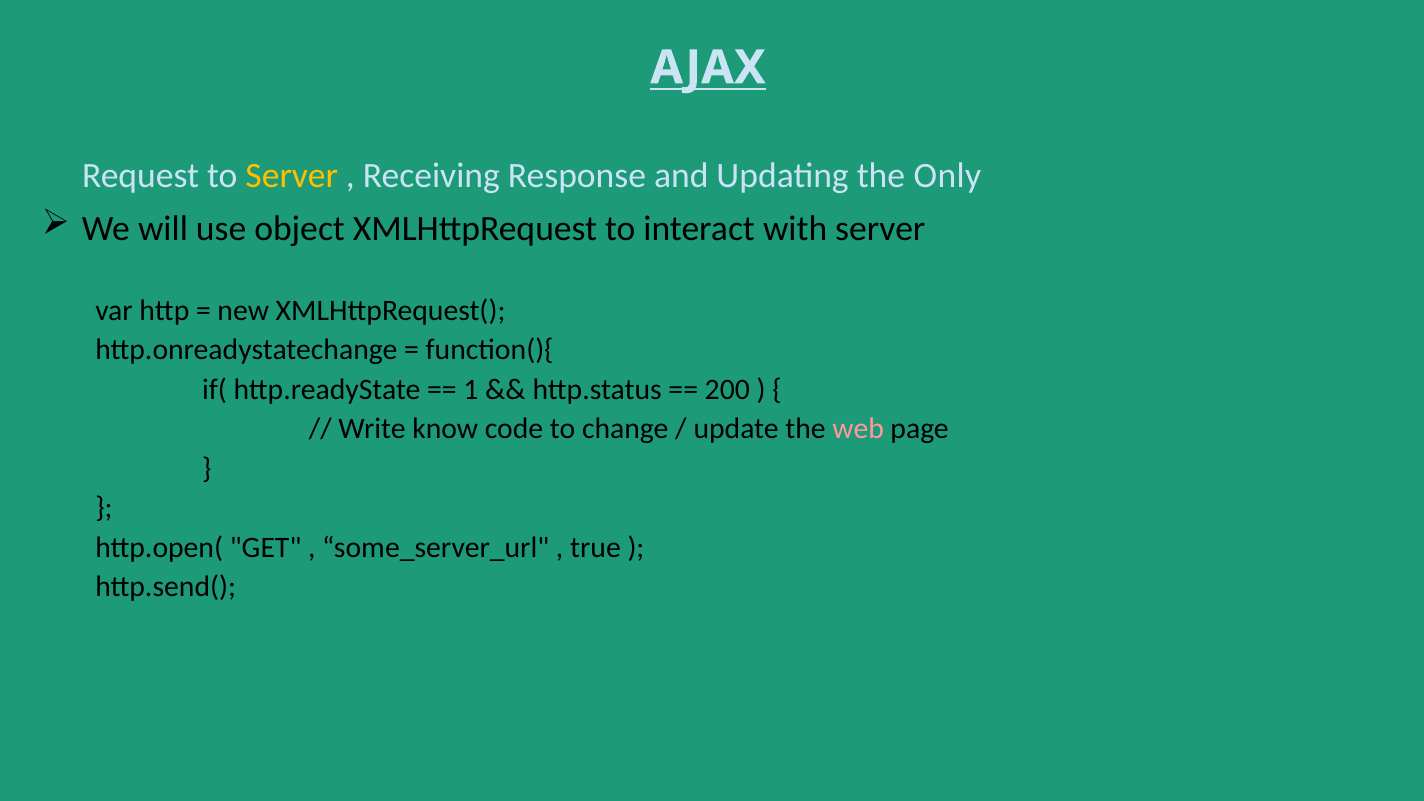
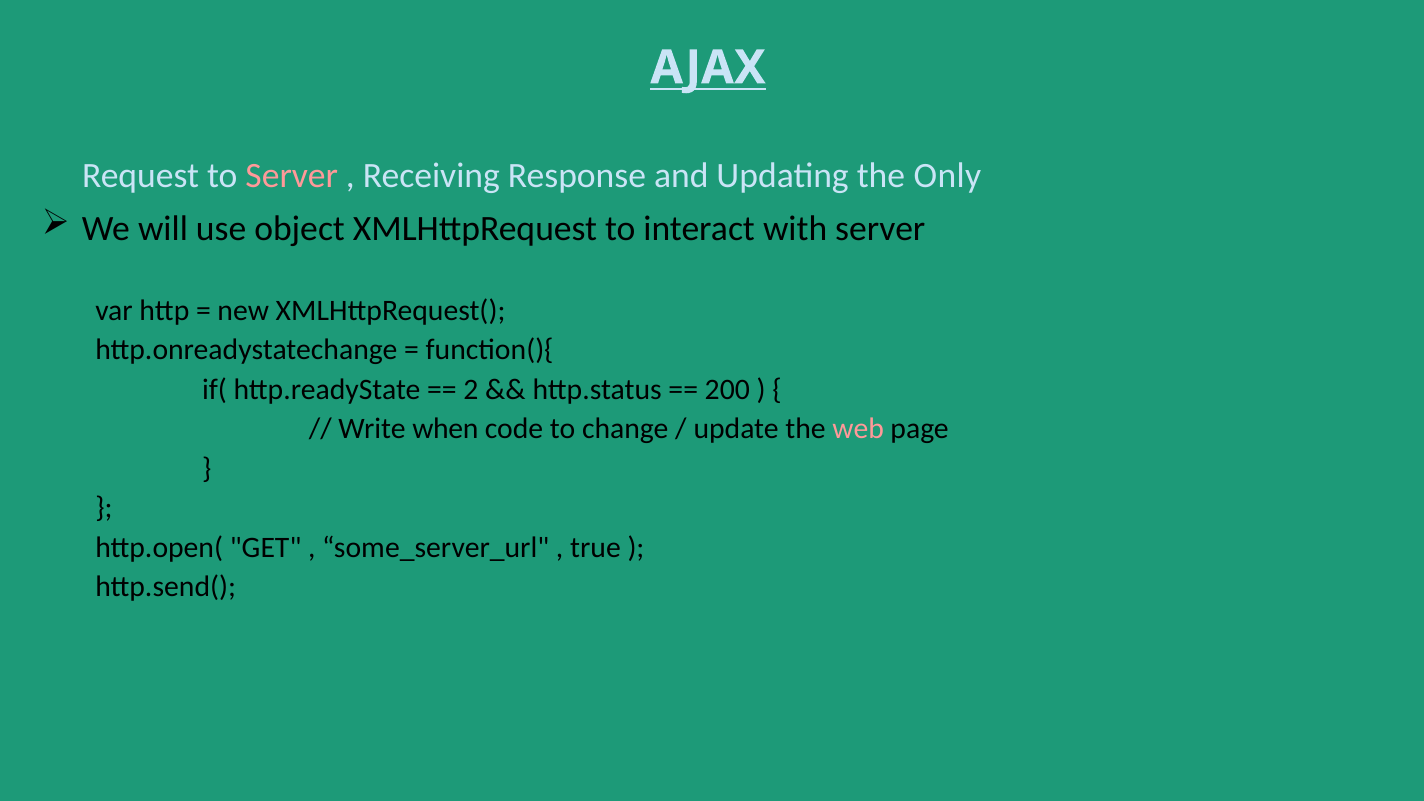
Server at (292, 176) colour: yellow -> pink
1: 1 -> 2
know: know -> when
